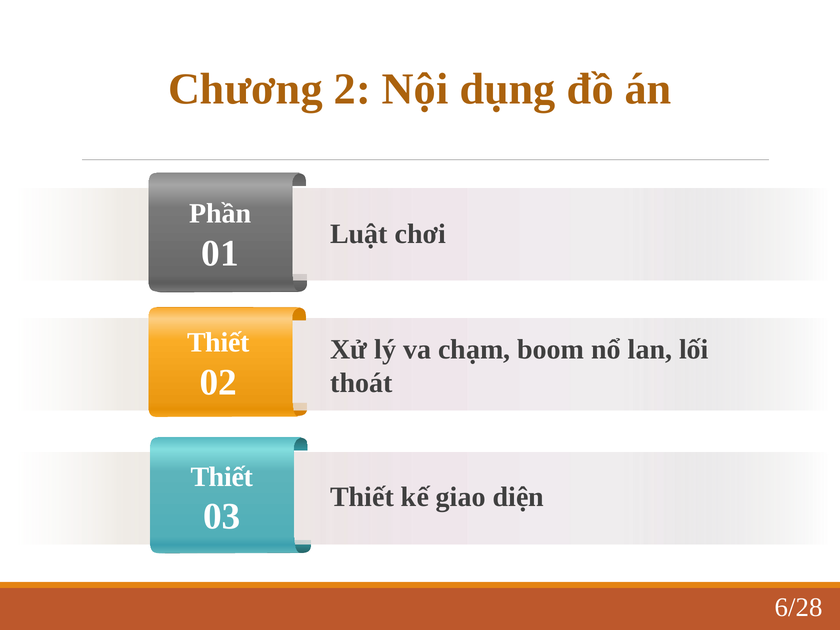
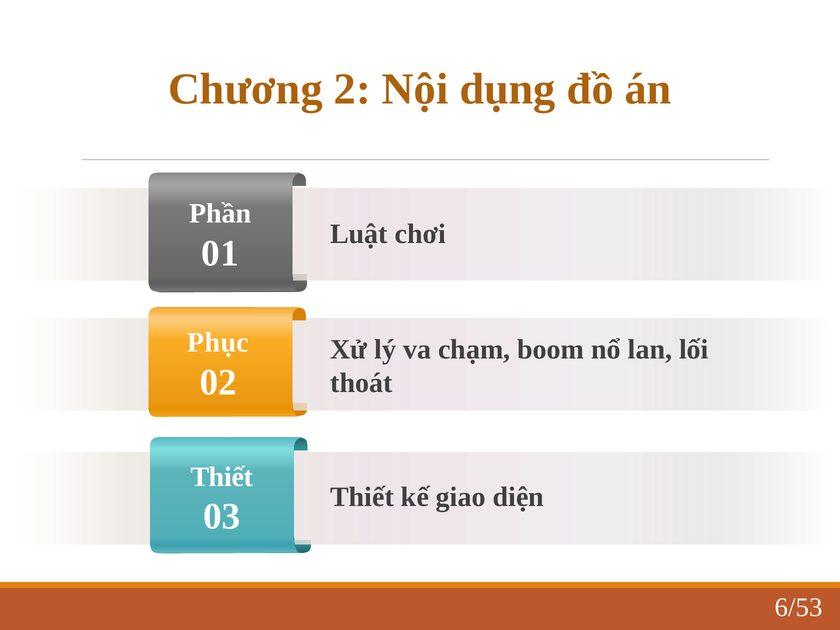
Thiết at (218, 342): Thiết -> Phục
6/28: 6/28 -> 6/53
